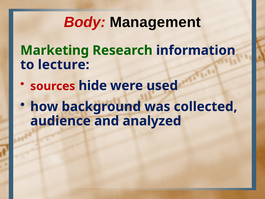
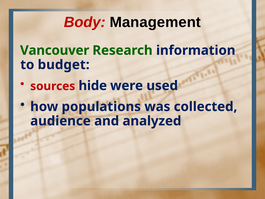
Marketing: Marketing -> Vancouver
lecture: lecture -> budget
background: background -> populations
